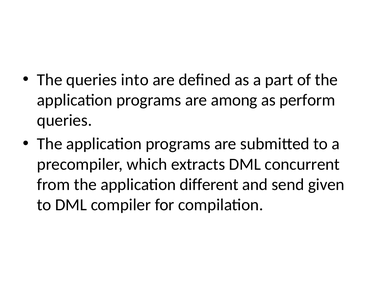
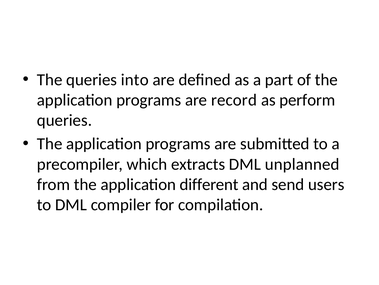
among: among -> record
concurrent: concurrent -> unplanned
given: given -> users
